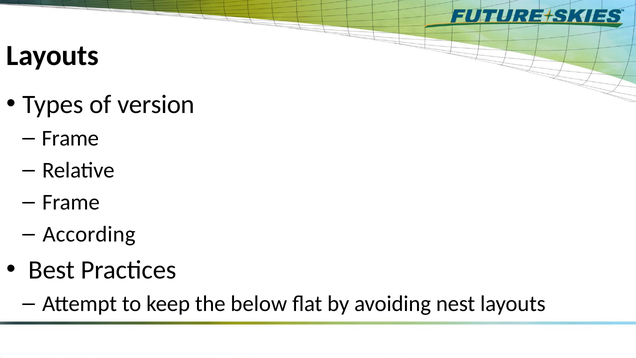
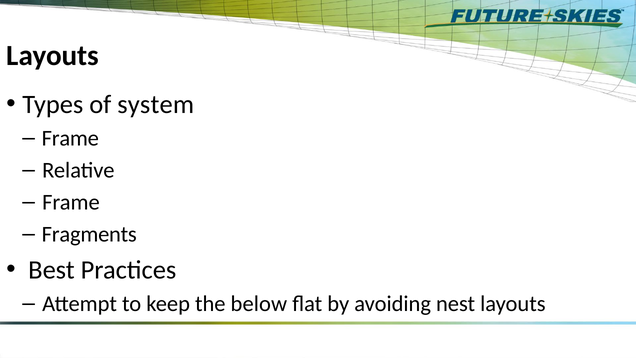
version: version -> system
According: According -> Fragments
